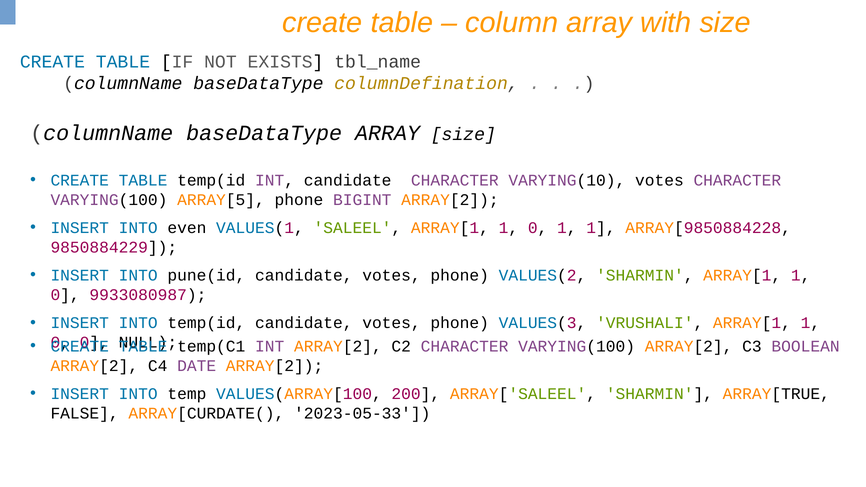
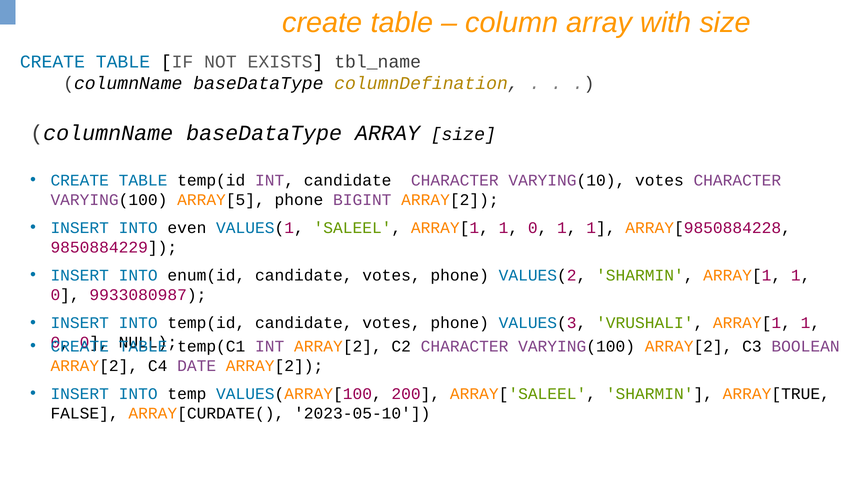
pune(id: pune(id -> enum(id
2023-05-33: 2023-05-33 -> 2023-05-10
